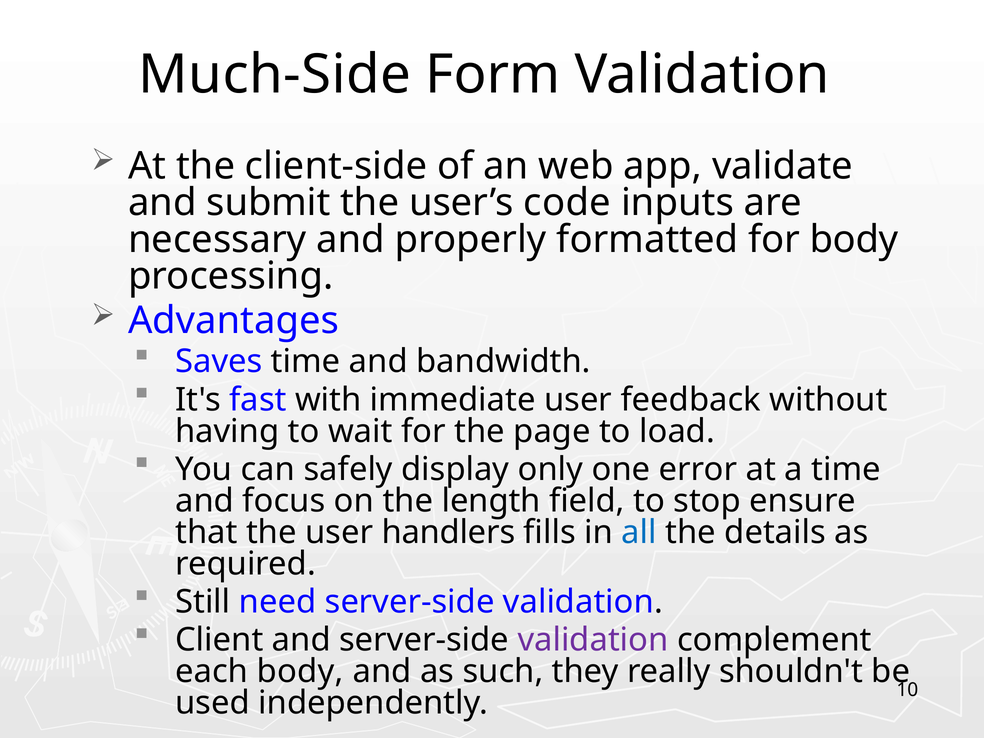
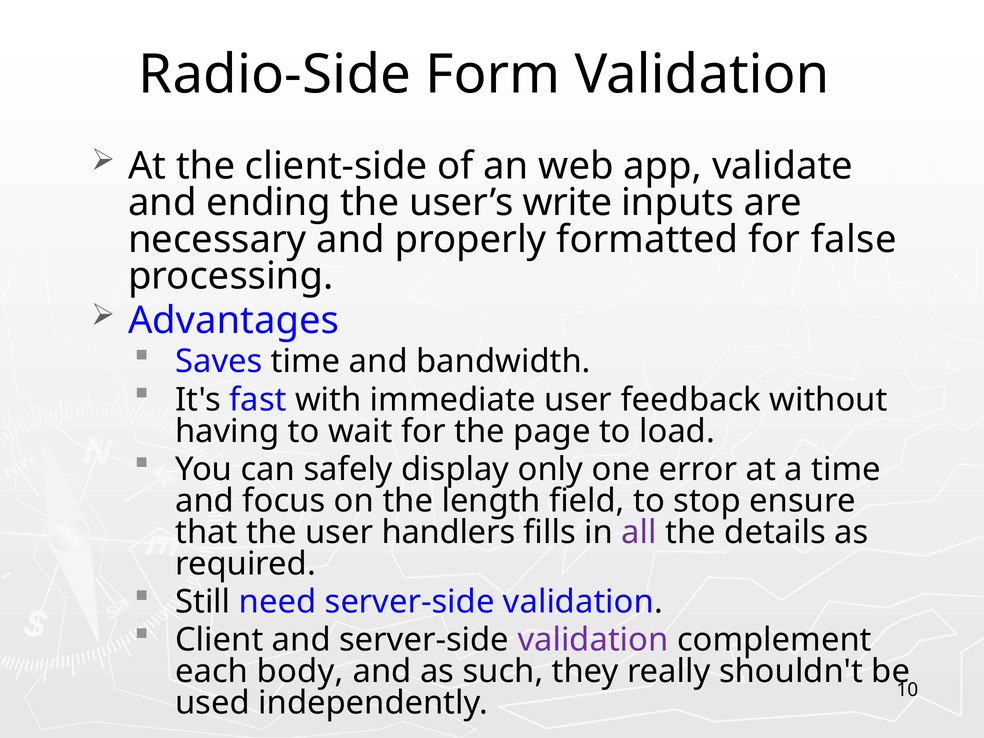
Much-Side: Much-Side -> Radio-Side
submit: submit -> ending
code: code -> write
for body: body -> false
all colour: blue -> purple
